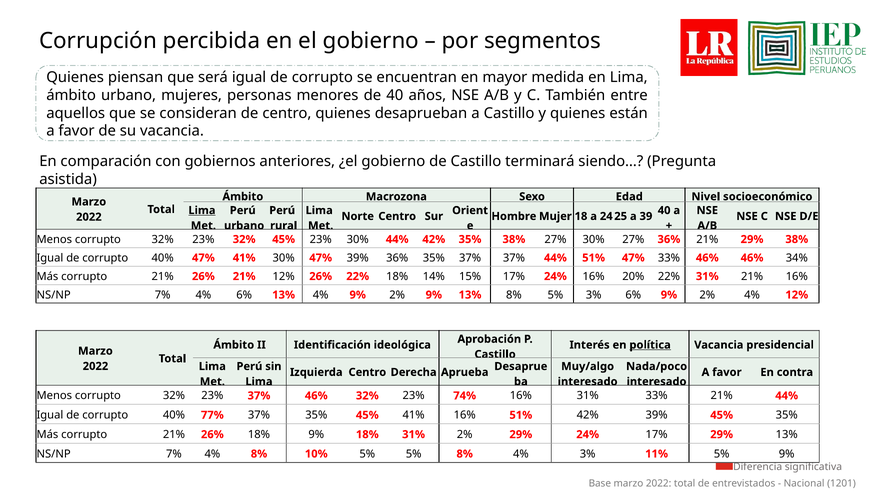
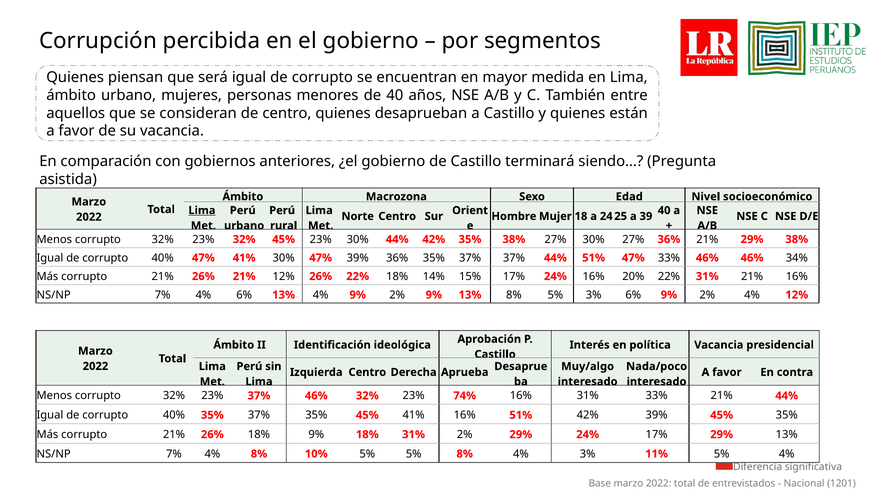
política underline: present -> none
40% 77%: 77% -> 35%
5% 9%: 9% -> 4%
